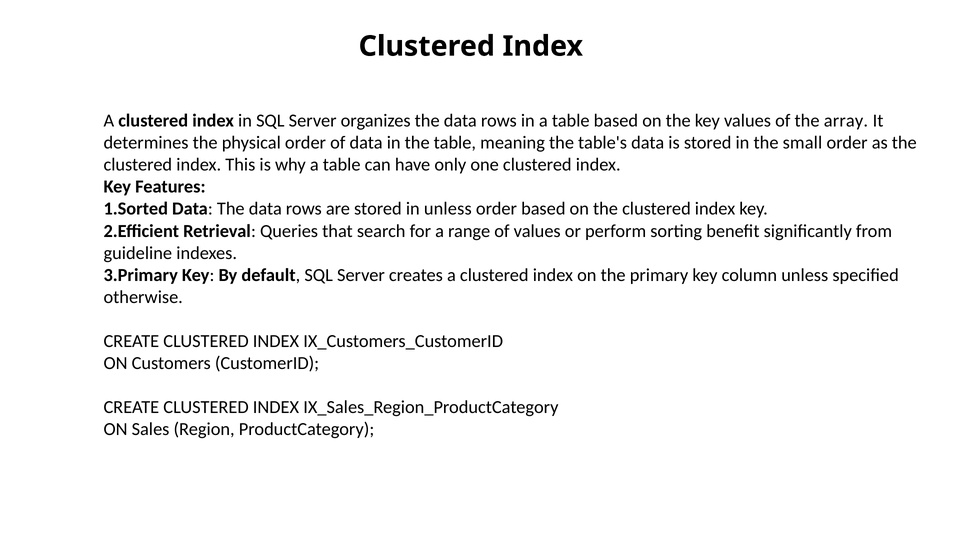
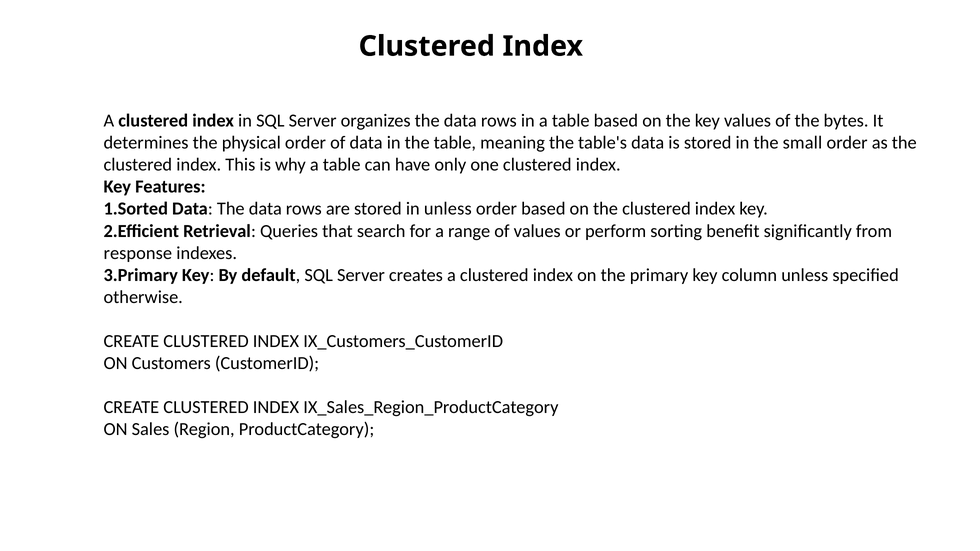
array: array -> bytes
guideline: guideline -> response
